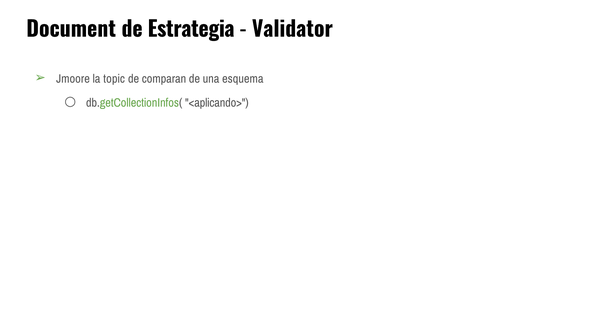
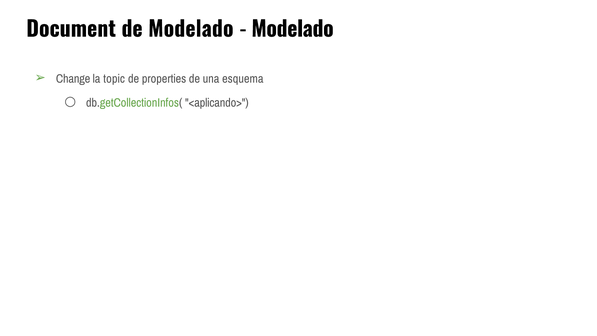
de Estrategia: Estrategia -> Modelado
Validator at (292, 30): Validator -> Modelado
Jmoore: Jmoore -> Change
comparan: comparan -> properties
